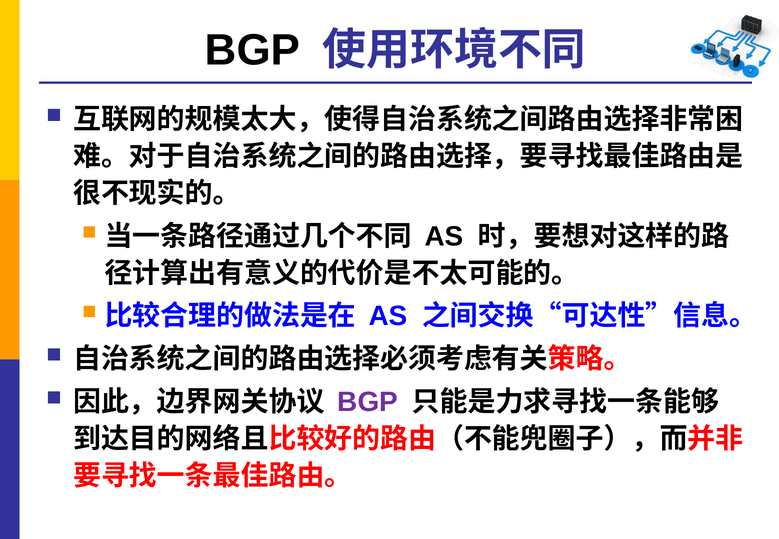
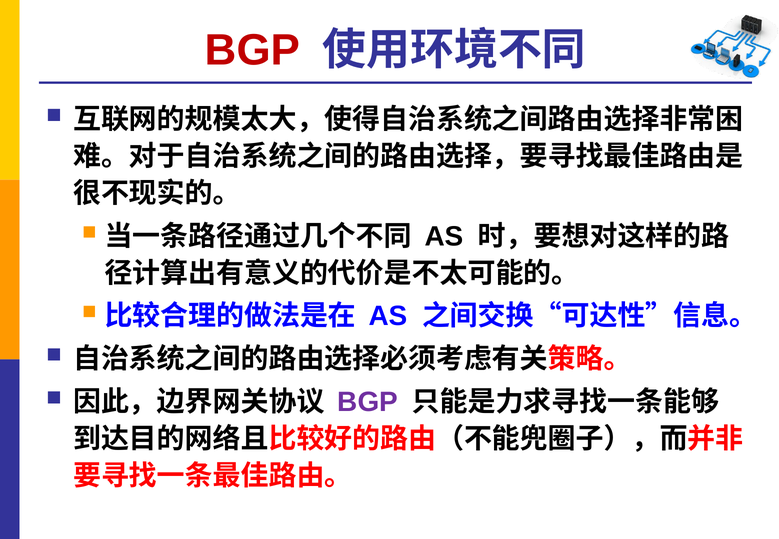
BGP at (252, 50) colour: black -> red
